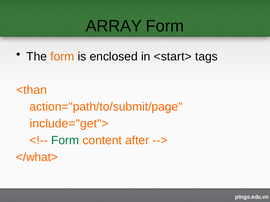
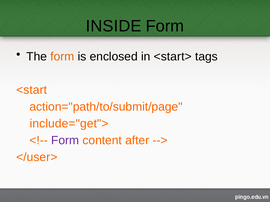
ARRAY: ARRAY -> INSIDE
<than: <than -> <start
Form at (65, 141) colour: green -> purple
</what>: </what> -> </user>
